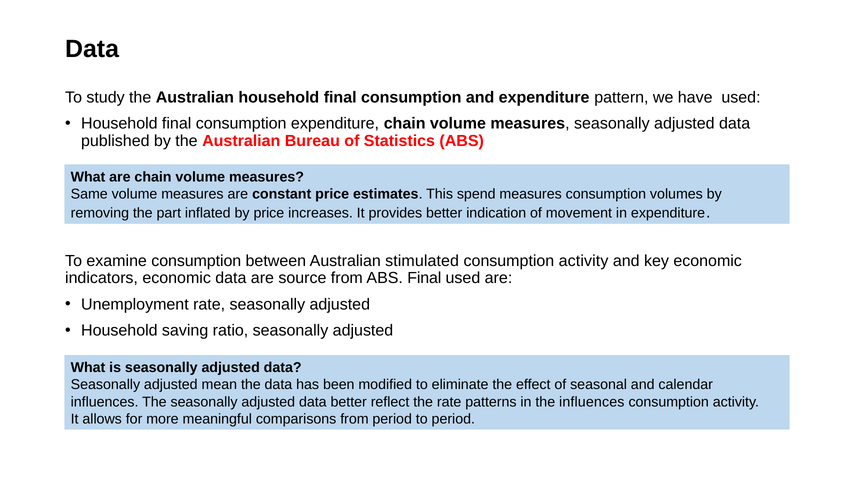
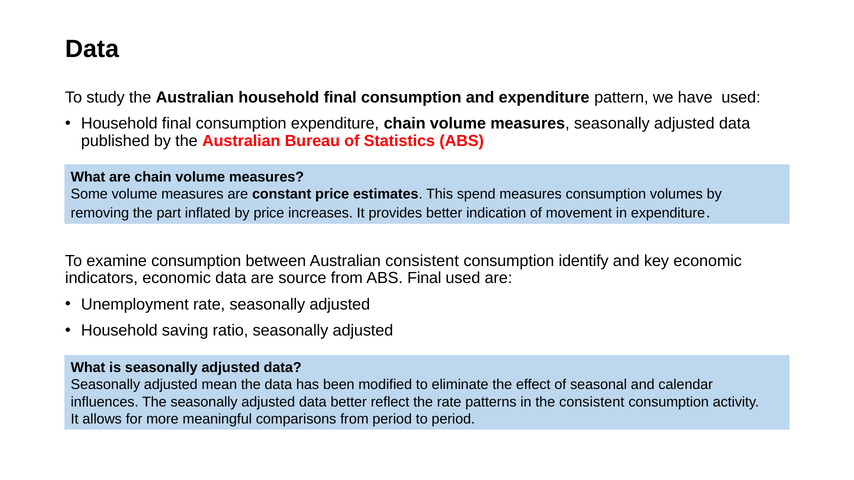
Same: Same -> Some
Australian stimulated: stimulated -> consistent
activity at (584, 261): activity -> identify
the influences: influences -> consistent
